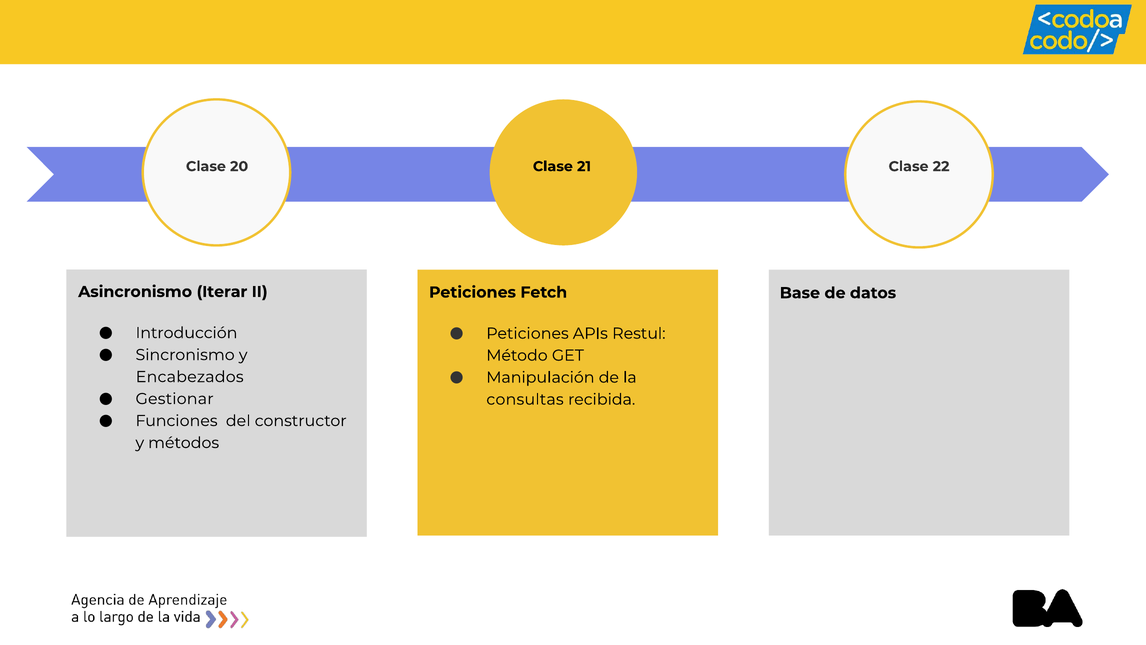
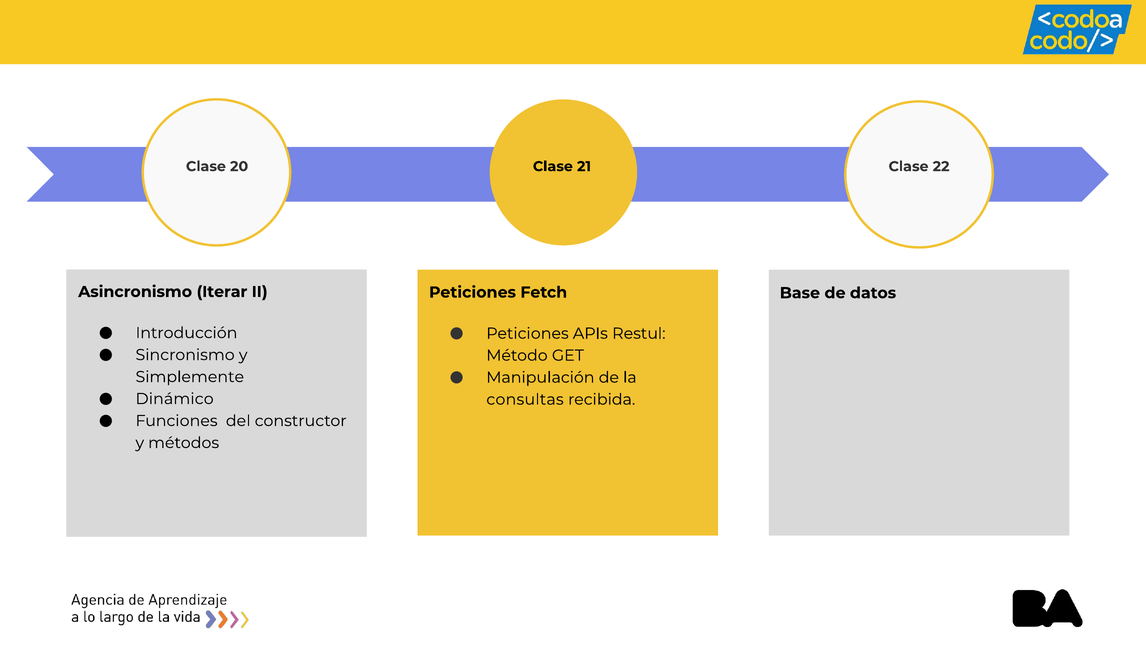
Encabezados: Encabezados -> Simplemente
Gestionar: Gestionar -> Dinámico
